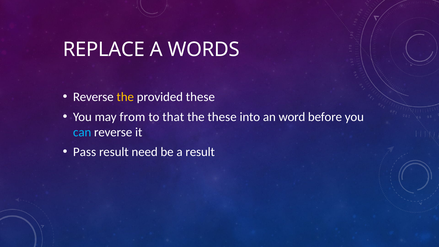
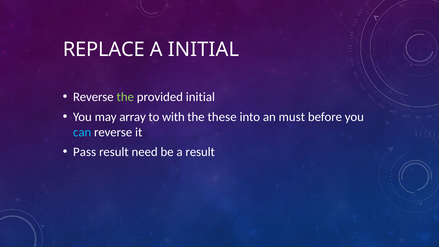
A WORDS: WORDS -> INITIAL
the at (125, 97) colour: yellow -> light green
provided these: these -> initial
from: from -> array
that: that -> with
word: word -> must
